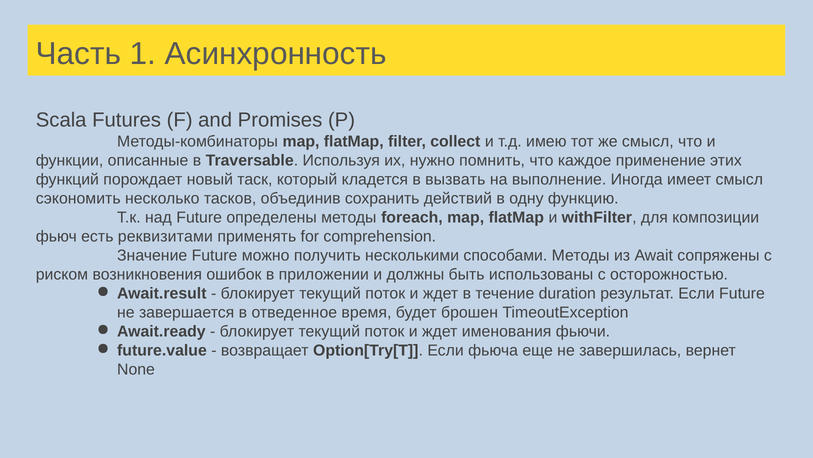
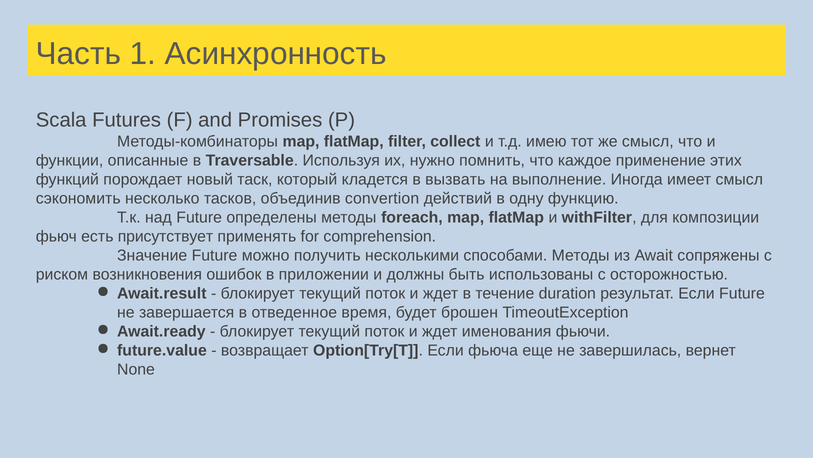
сохранить: сохранить -> convertion
реквизитами: реквизитами -> присутствует
